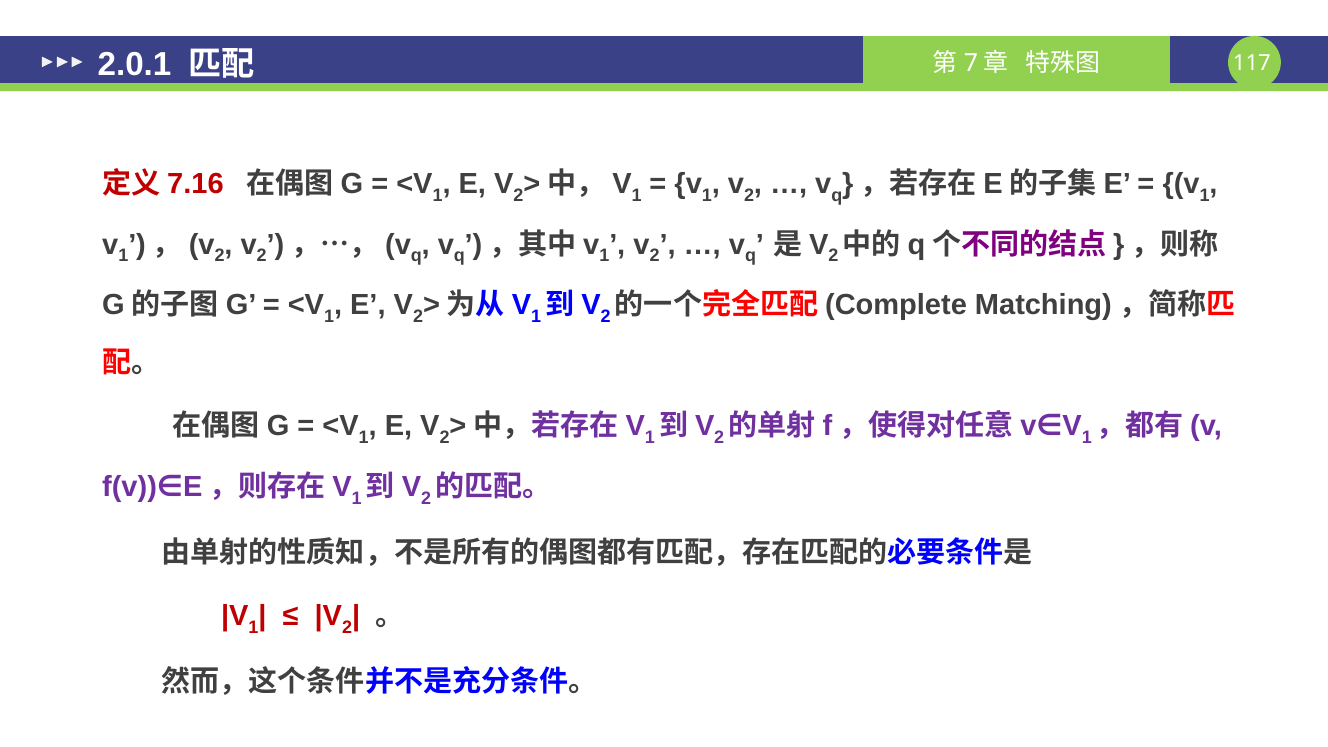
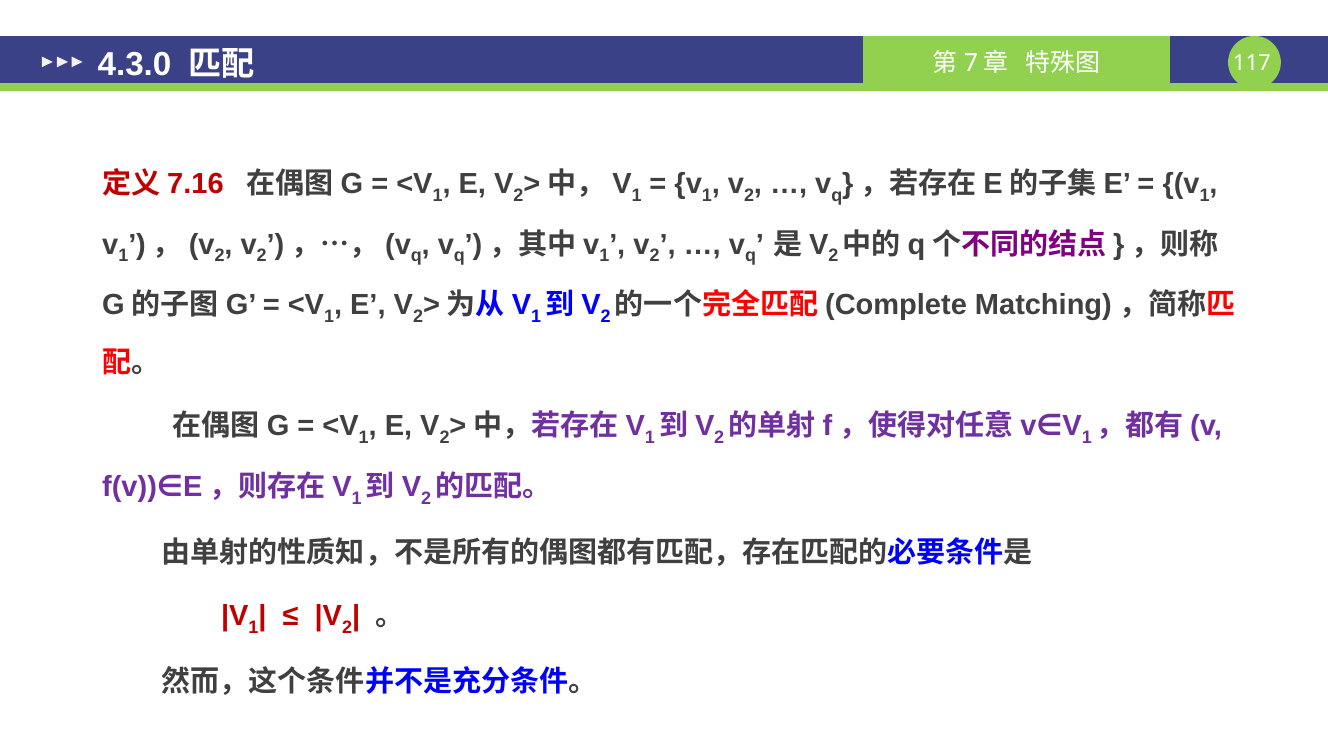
2.0.1: 2.0.1 -> 4.3.0
